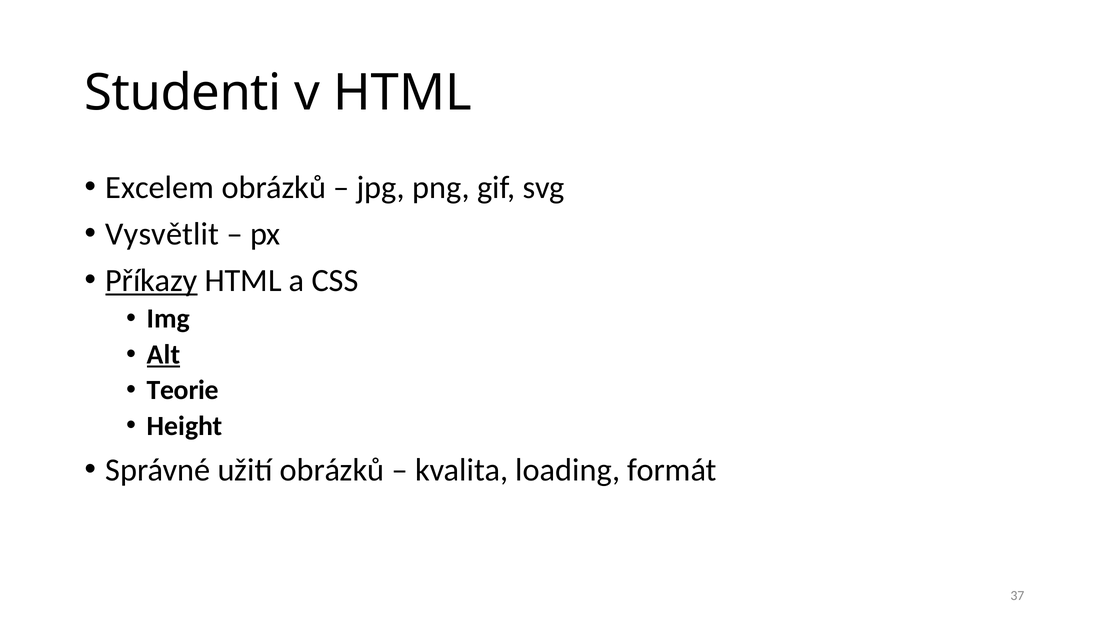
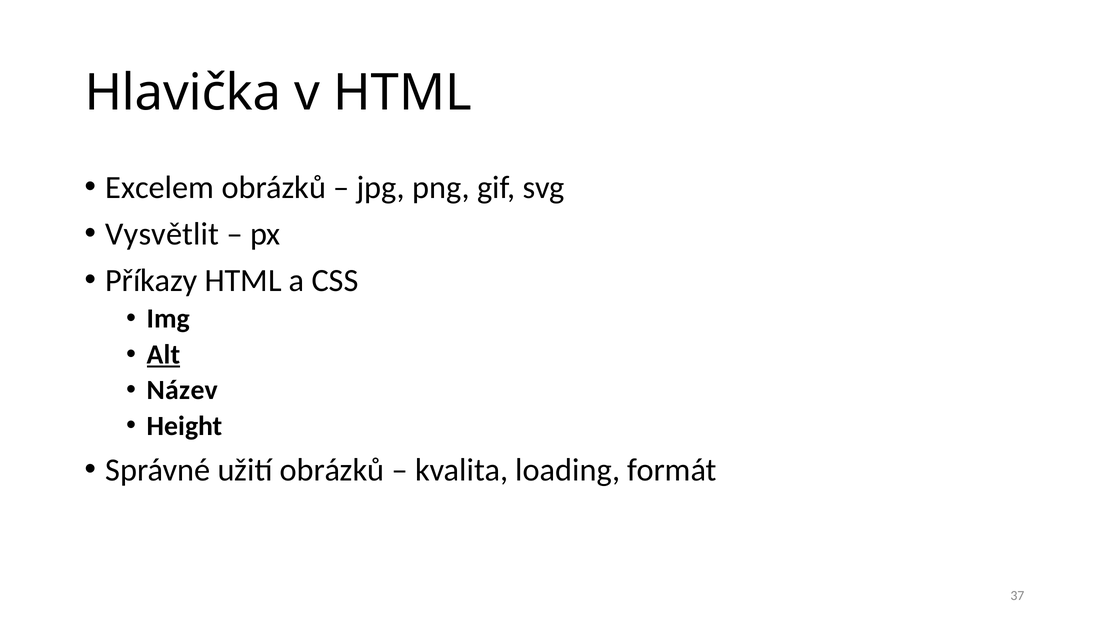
Studenti: Studenti -> Hlavička
Příkazy underline: present -> none
Teorie: Teorie -> Název
